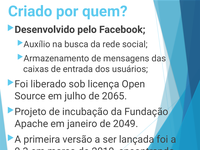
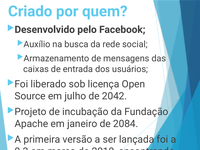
2065: 2065 -> 2042
2049: 2049 -> 2084
